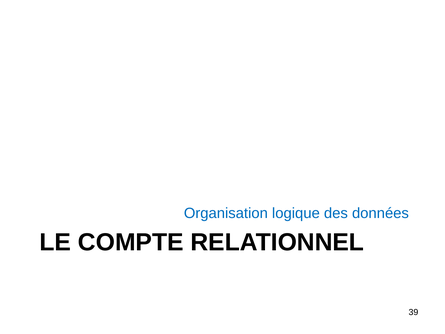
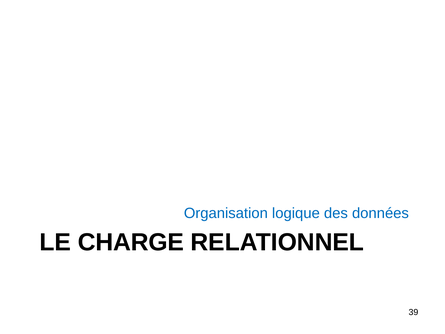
COMPTE: COMPTE -> CHARGE
